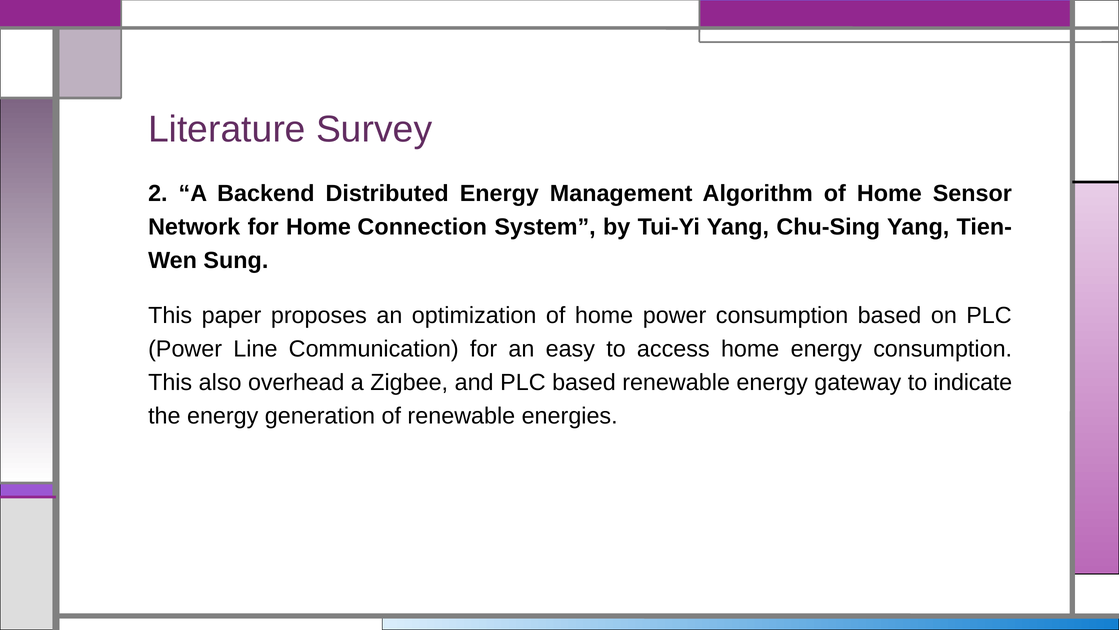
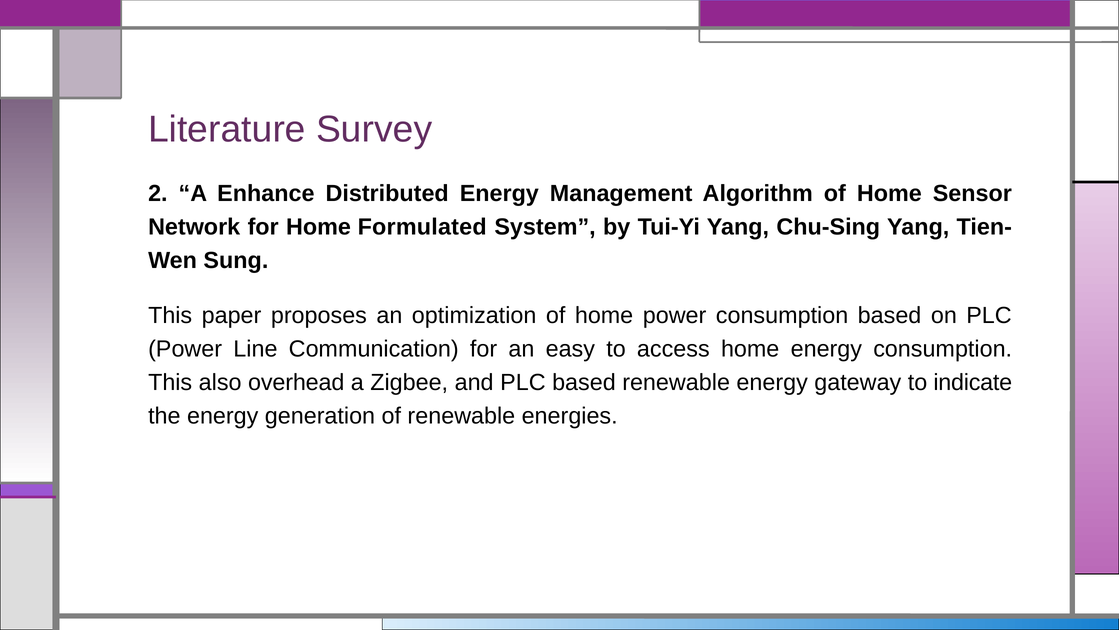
Backend: Backend -> Enhance
Connection: Connection -> Formulated
